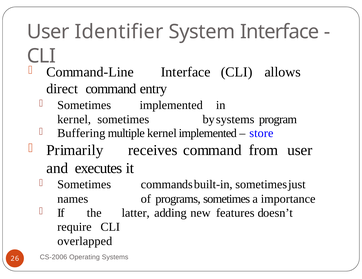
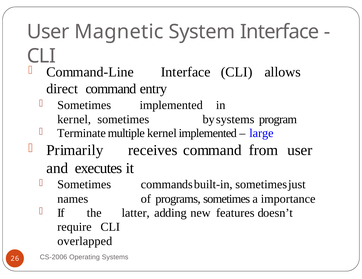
Identifier: Identifier -> Magnetic
Buffering: Buffering -> Terminate
store: store -> large
